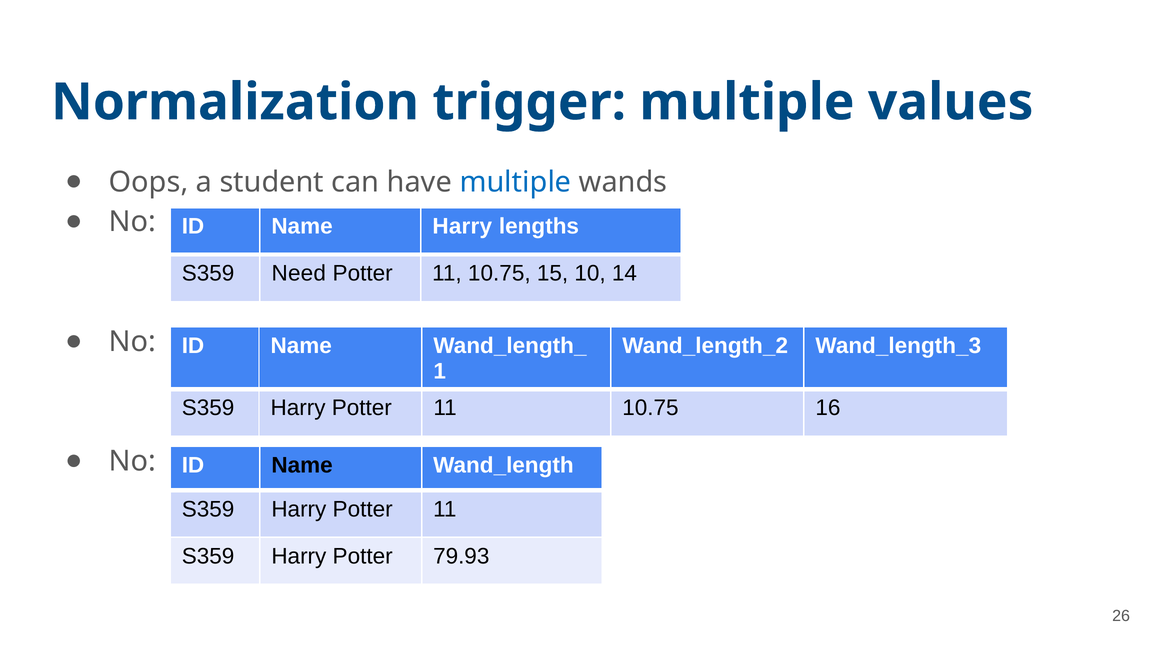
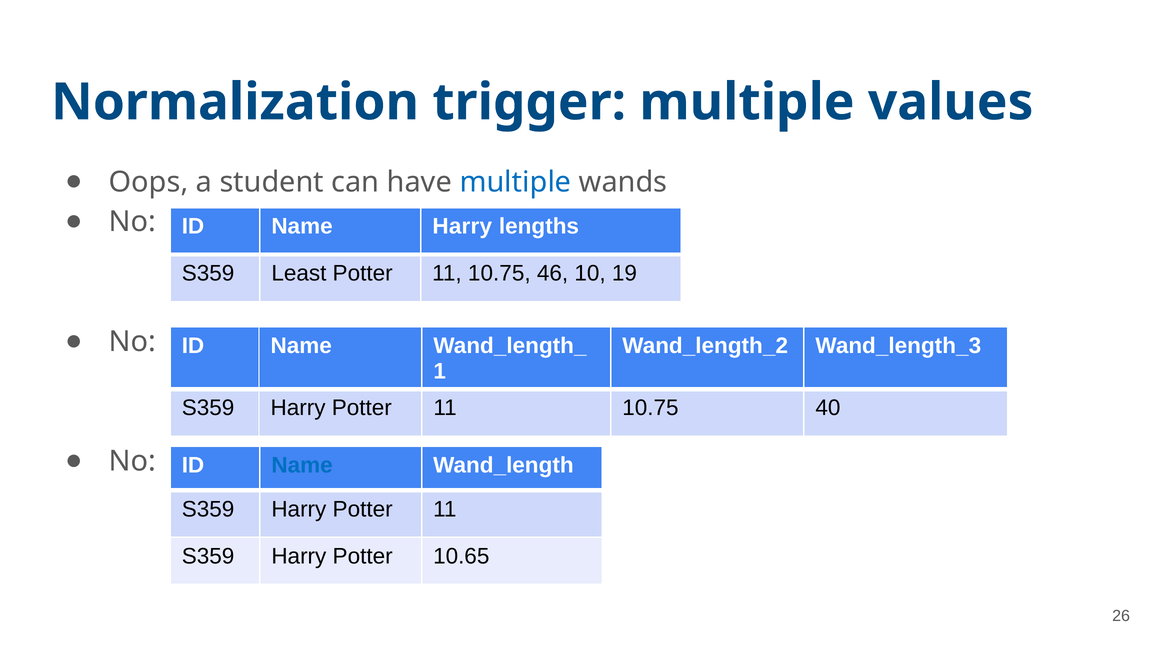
Need: Need -> Least
15: 15 -> 46
14: 14 -> 19
16: 16 -> 40
Name at (302, 465) colour: black -> blue
79.93: 79.93 -> 10.65
